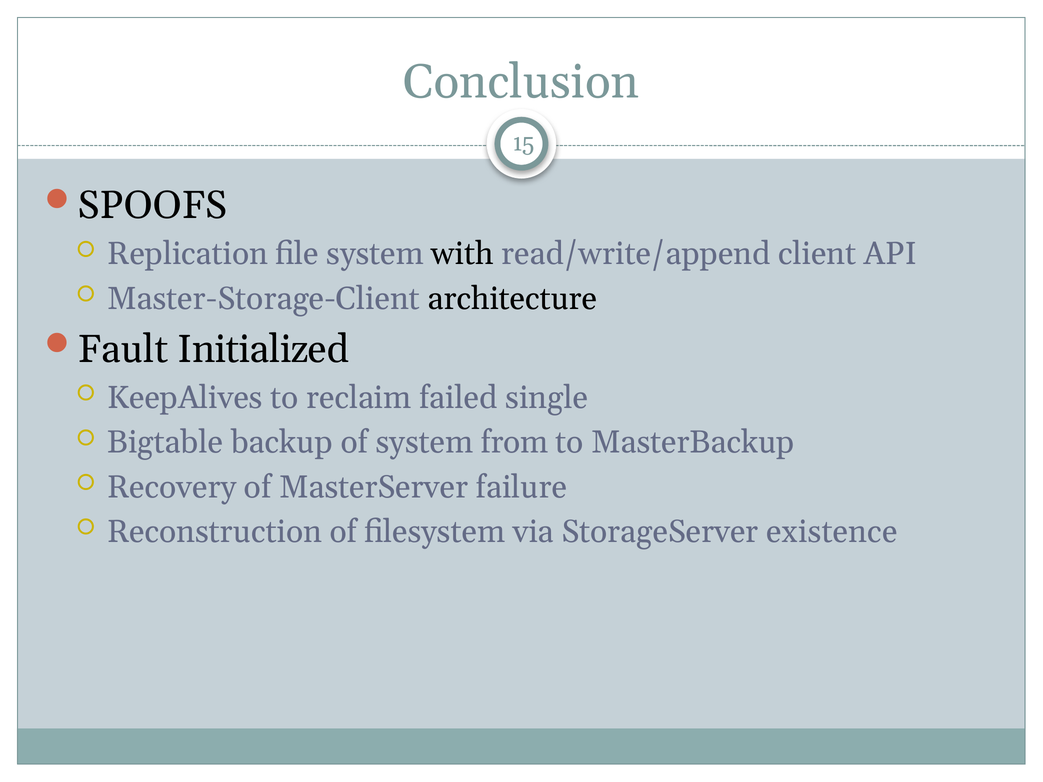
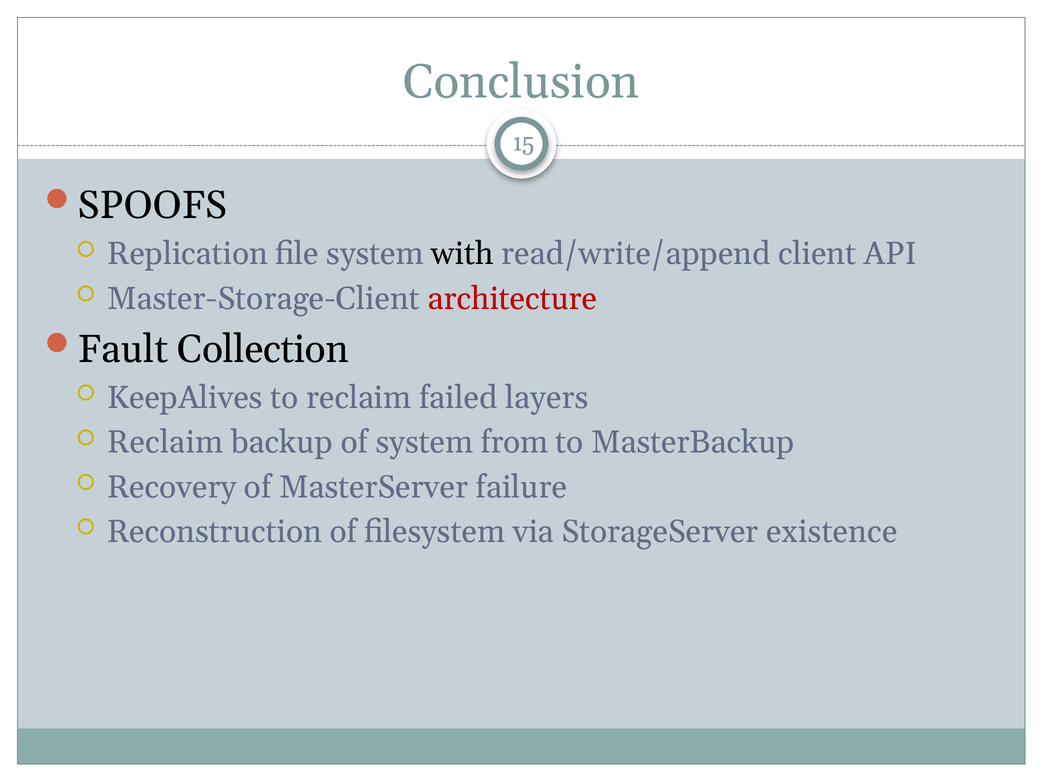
architecture colour: black -> red
Initialized: Initialized -> Collection
single: single -> layers
Bigtable at (165, 443): Bigtable -> Reclaim
